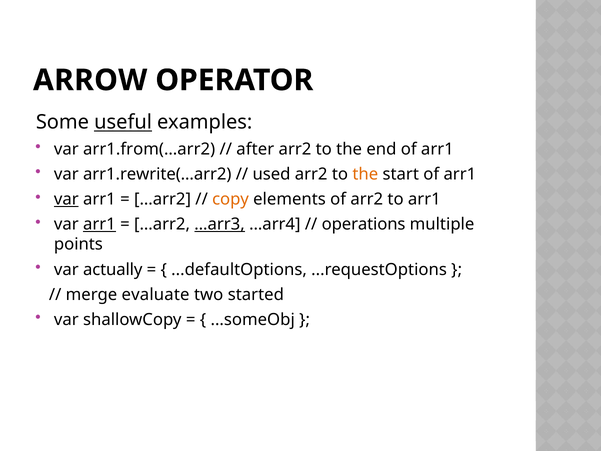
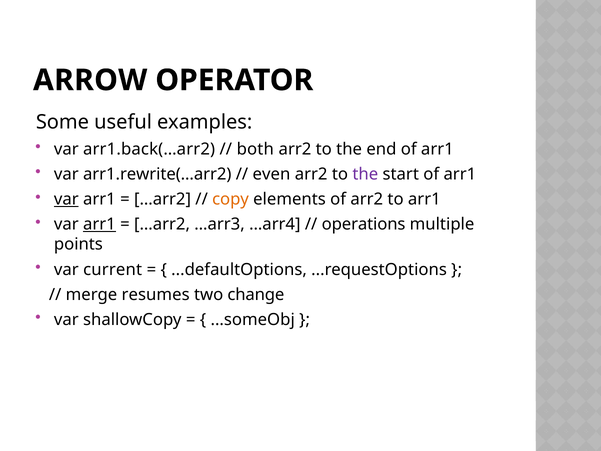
useful underline: present -> none
arr1.from(…arr2: arr1.from(…arr2 -> arr1.back(…arr2
after: after -> both
used: used -> even
the at (365, 174) colour: orange -> purple
…arr3 underline: present -> none
actually: actually -> current
evaluate: evaluate -> resumes
started: started -> change
